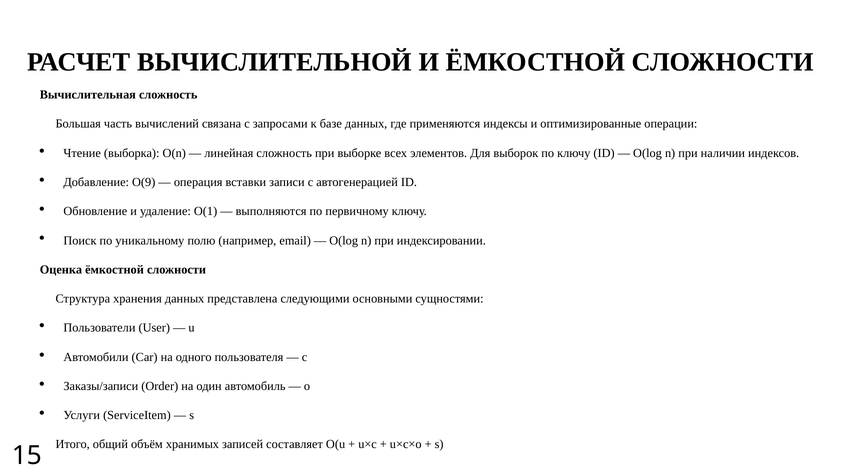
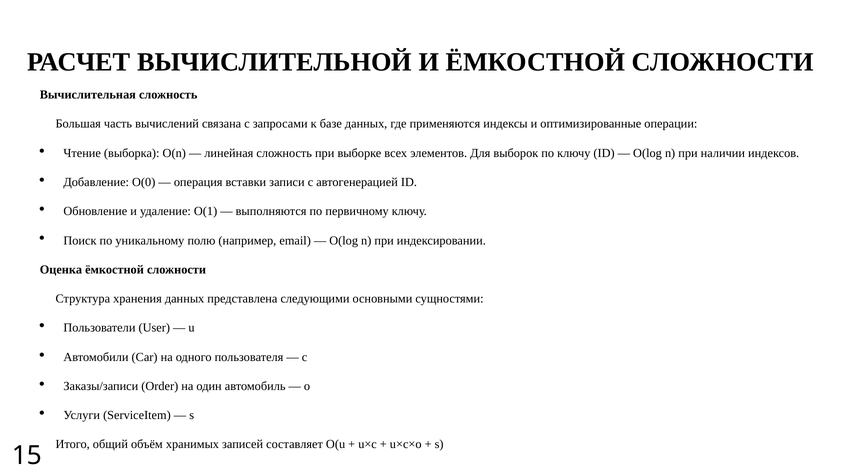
O(9: O(9 -> O(0
